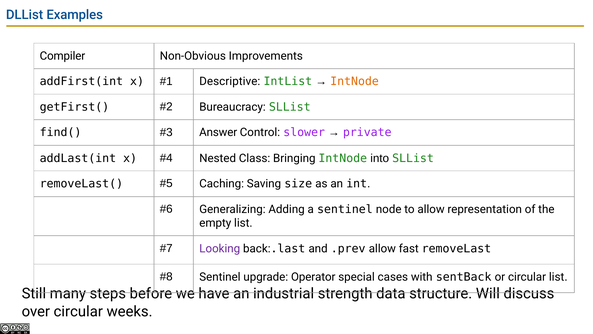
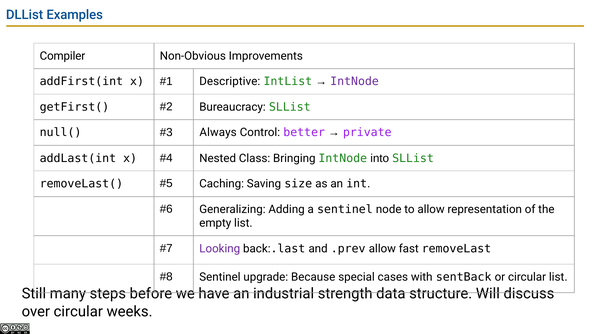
IntNode at (355, 81) colour: orange -> purple
find(: find( -> null(
Answer: Answer -> Always
slower: slower -> better
Operator: Operator -> Because
